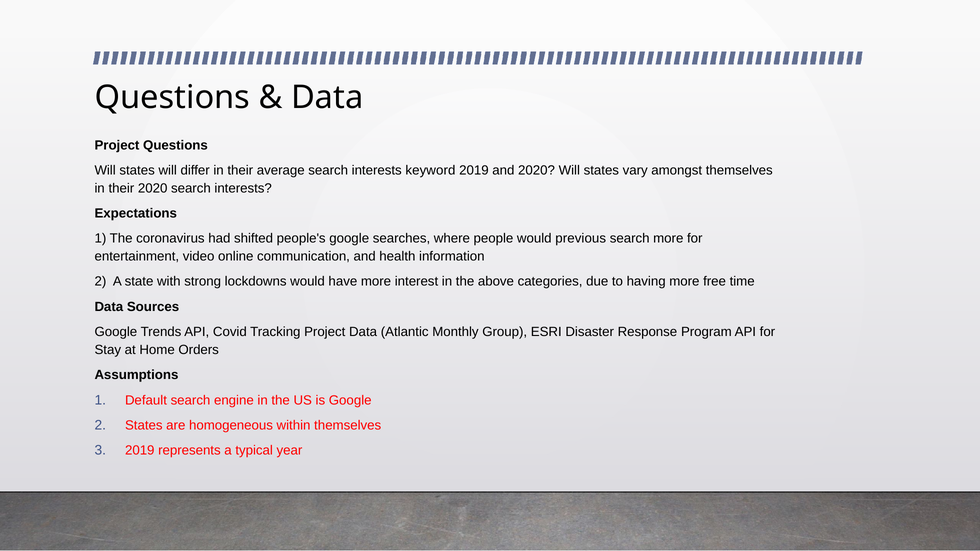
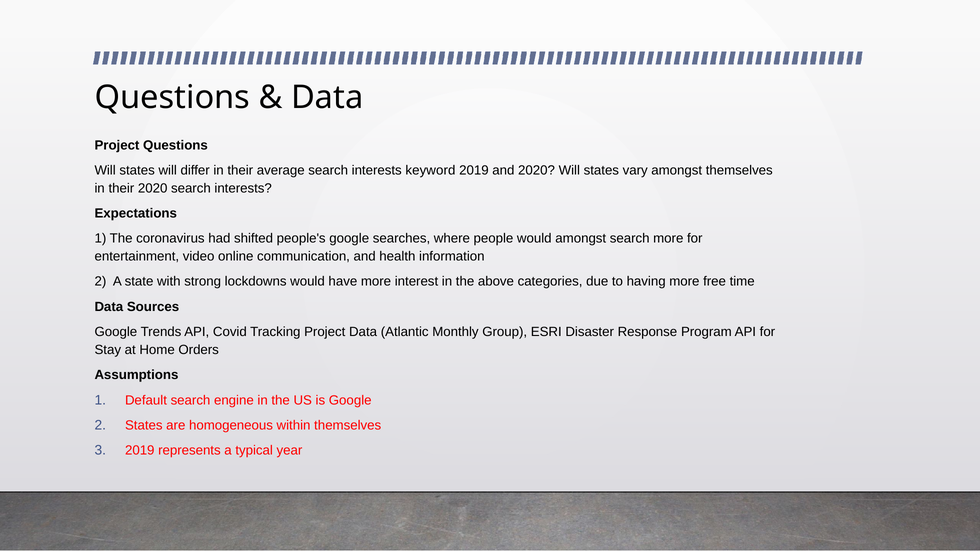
would previous: previous -> amongst
